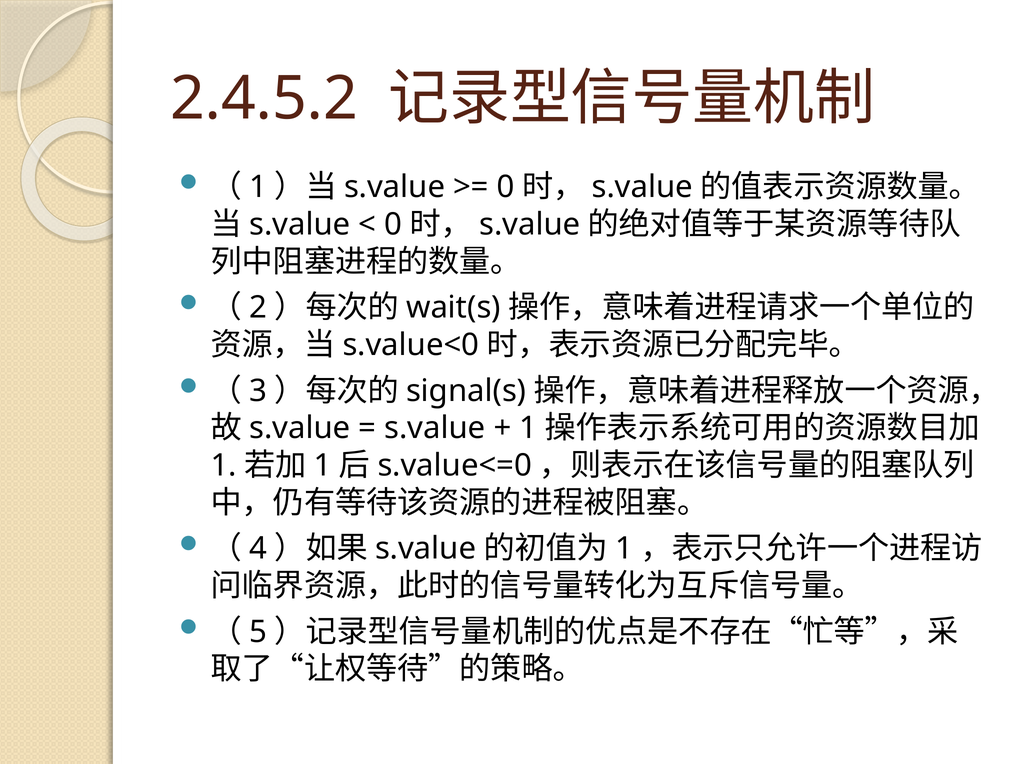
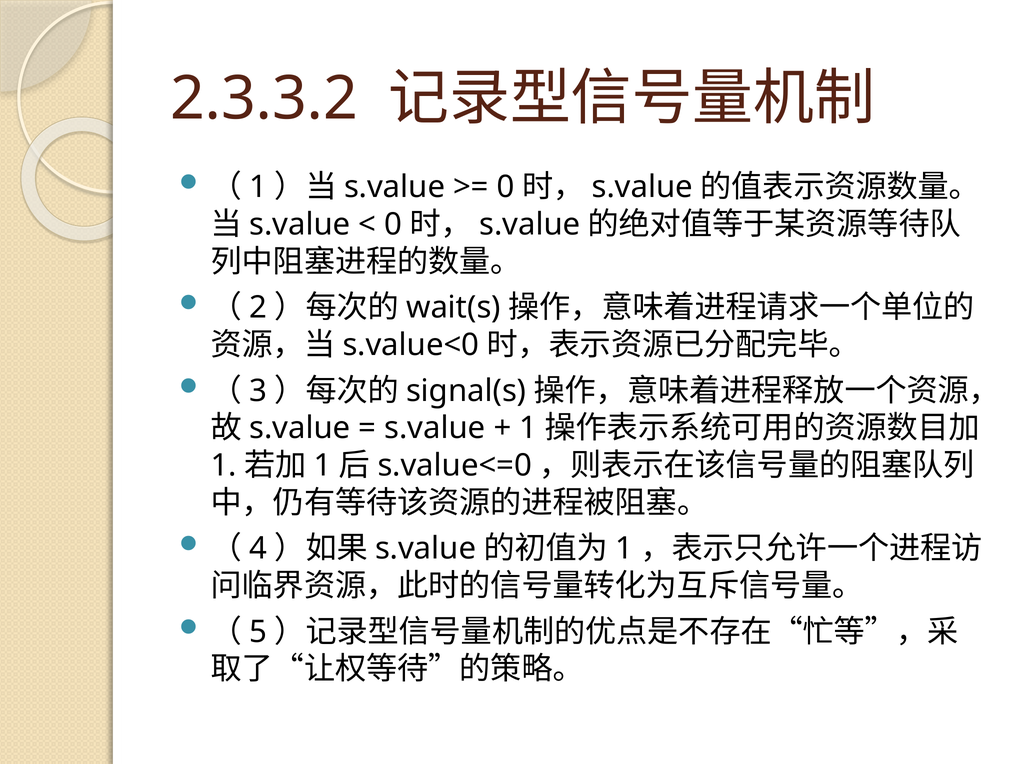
2.4.5.2: 2.4.5.2 -> 2.3.3.2
